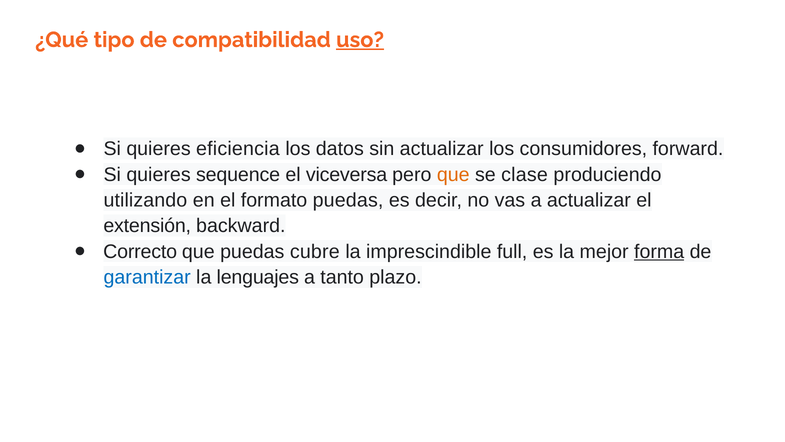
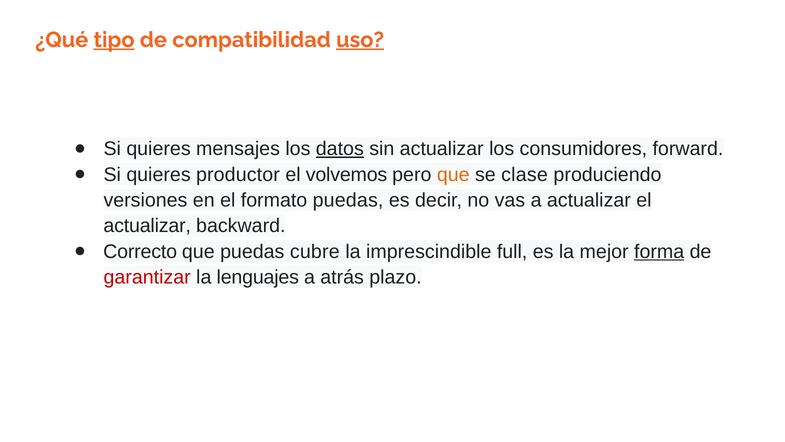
tipo underline: none -> present
eficiencia: eficiencia -> mensajes
datos underline: none -> present
sequence: sequence -> productor
viceversa: viceversa -> volvemos
utilizando: utilizando -> versiones
extensión at (147, 226): extensión -> actualizar
garantizar colour: blue -> red
tanto: tanto -> atrás
